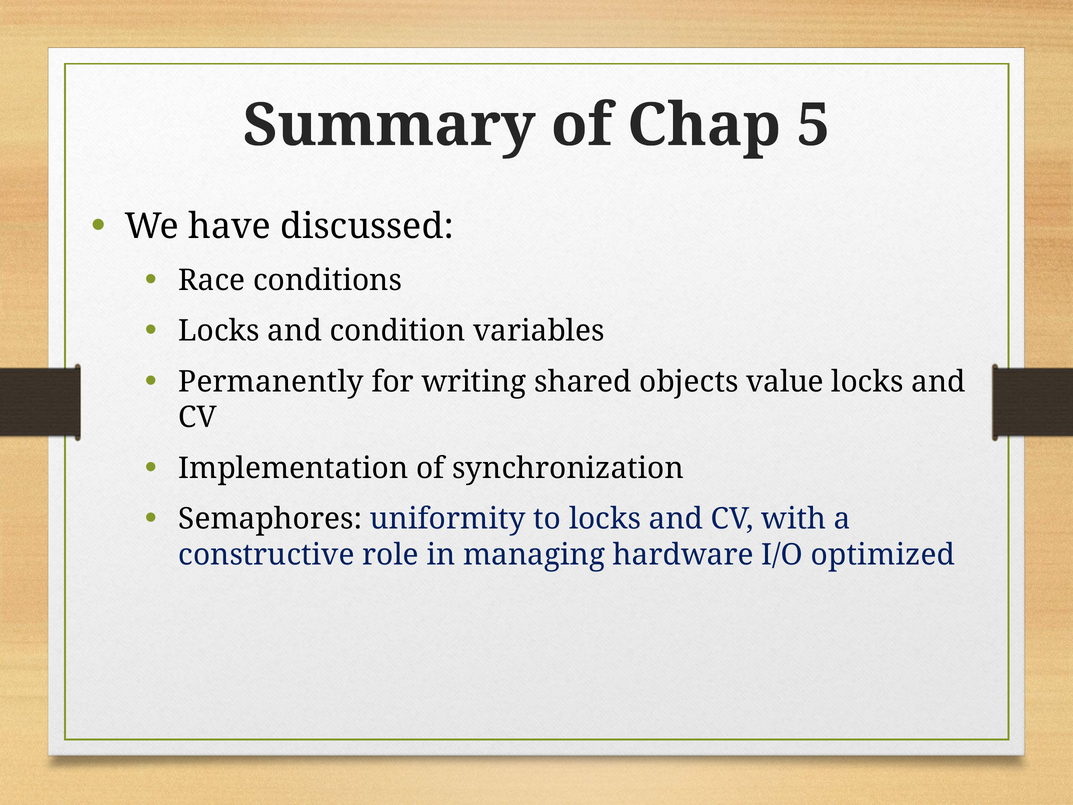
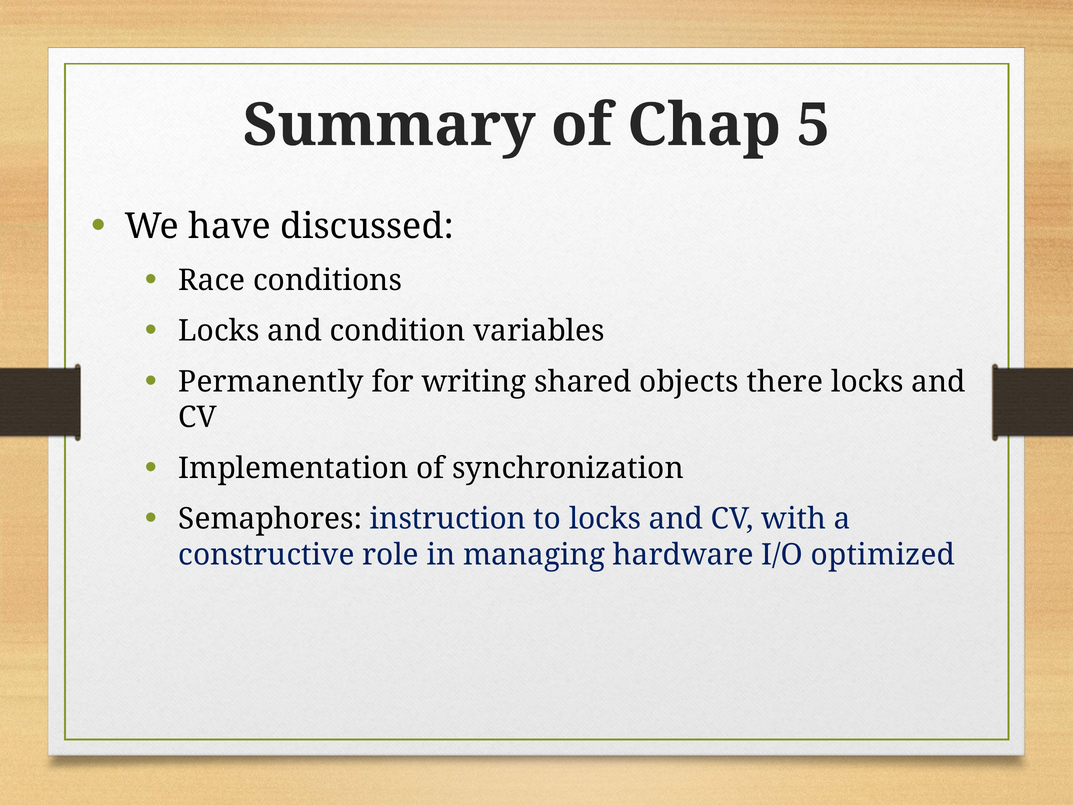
value: value -> there
uniformity: uniformity -> instruction
